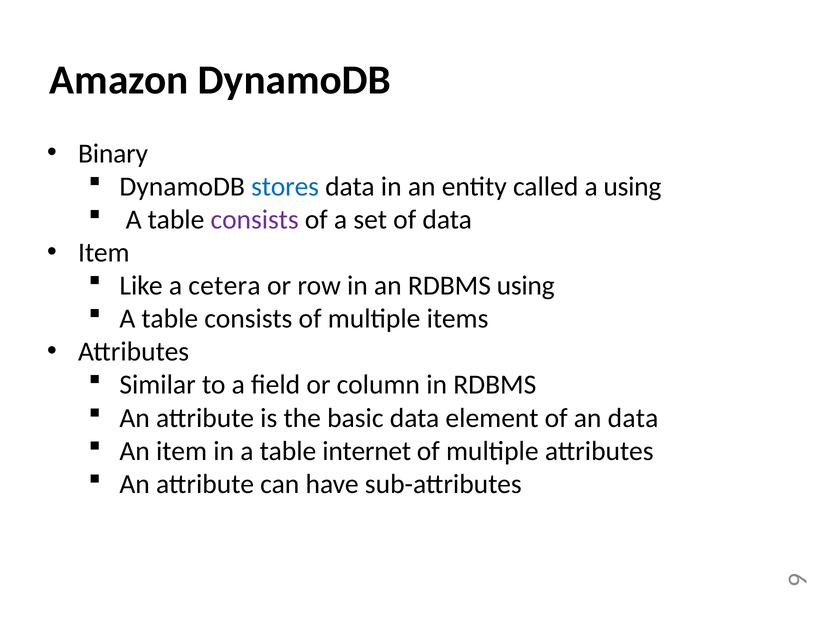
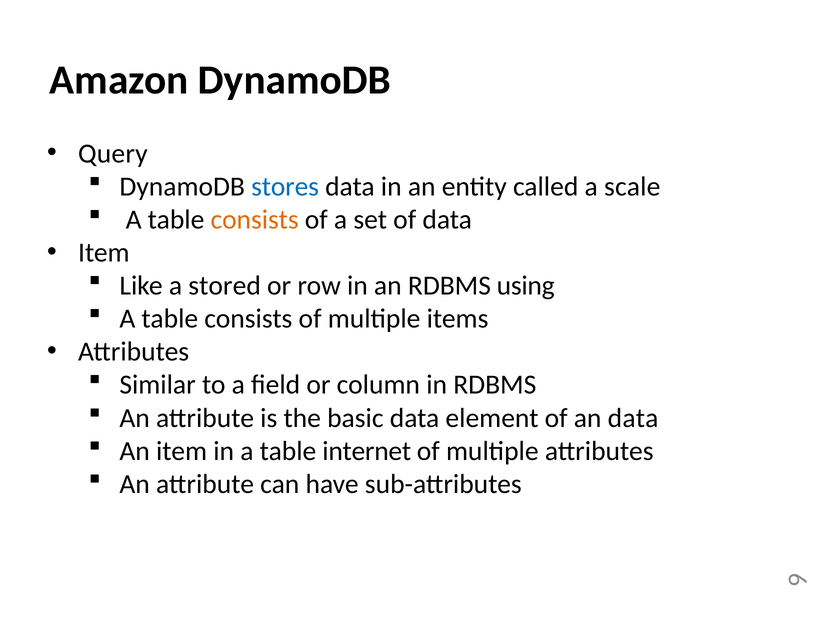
Binary: Binary -> Query
a using: using -> scale
consists at (255, 220) colour: purple -> orange
cetera: cetera -> stored
